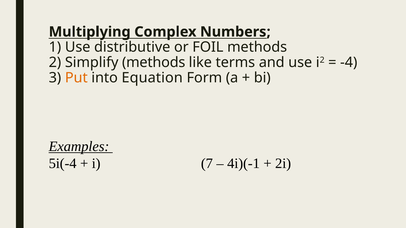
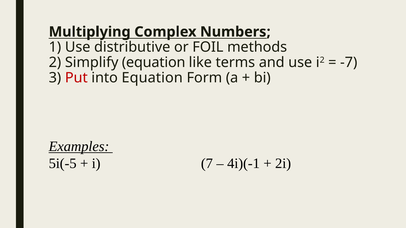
Simplify methods: methods -> equation
-4: -4 -> -7
Put colour: orange -> red
5i(-4: 5i(-4 -> 5i(-5
